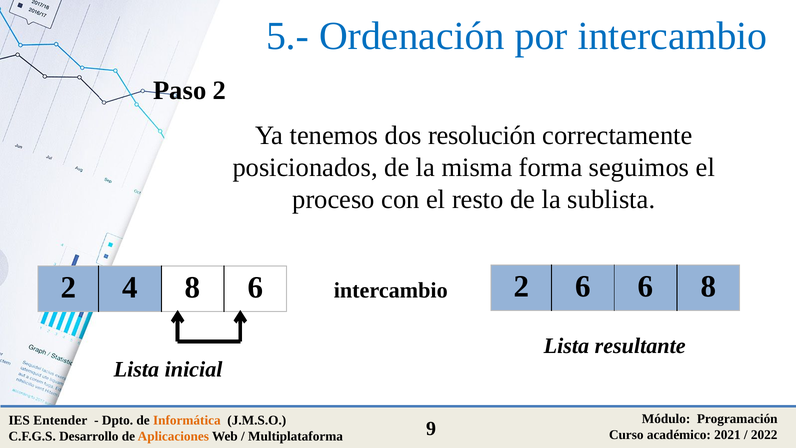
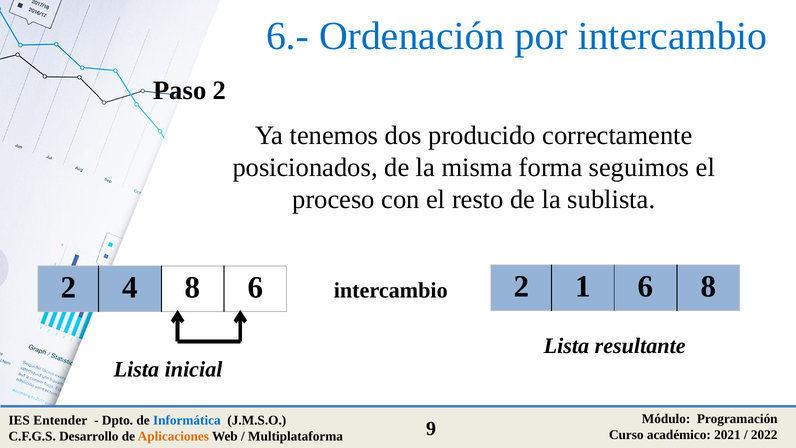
5.-: 5.- -> 6.-
resolución: resolución -> producido
2 6: 6 -> 1
Informática colour: orange -> blue
